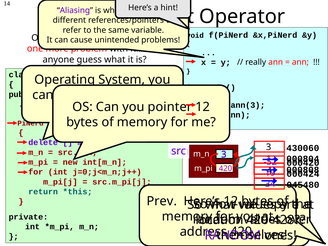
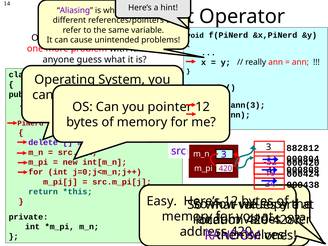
430060: 430060 -> 882812
045480: 045480 -> 000438
Prev: Prev -> Easy
